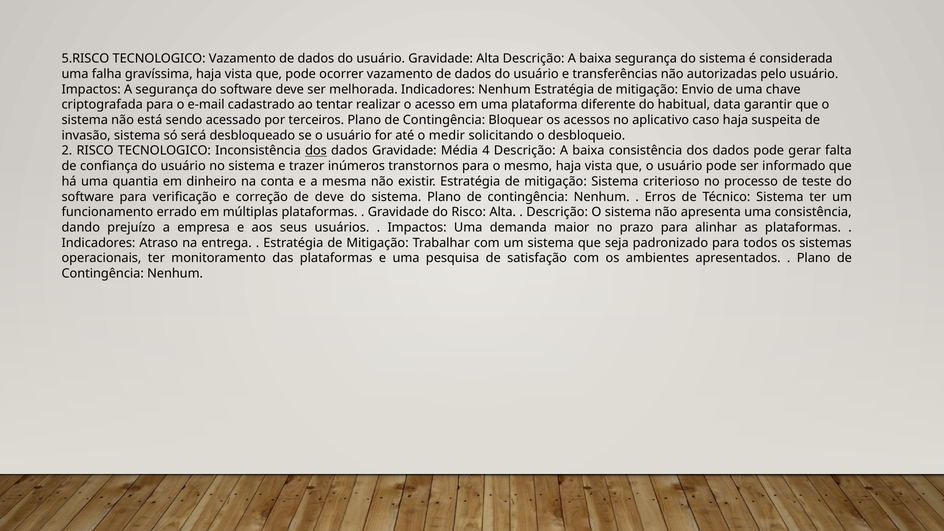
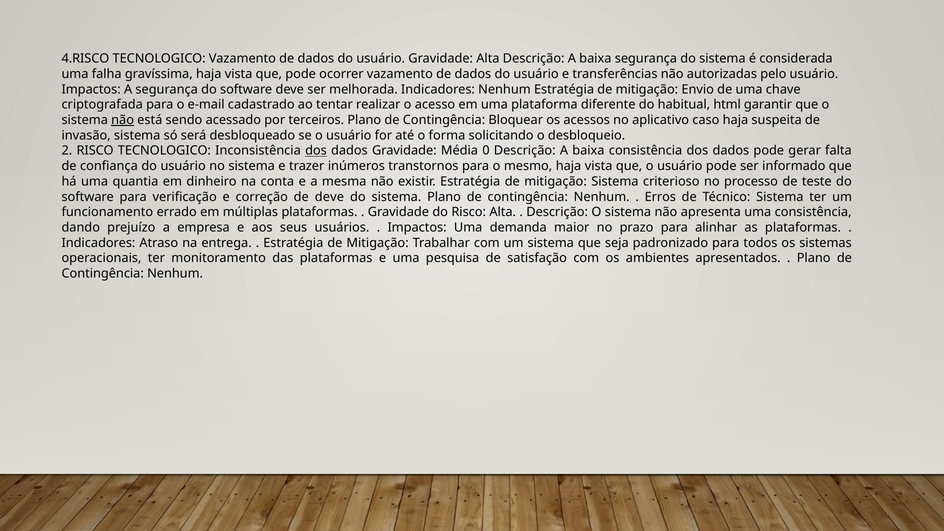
5.RISCO: 5.RISCO -> 4.RISCO
data: data -> html
não at (123, 120) underline: none -> present
medir: medir -> forma
4: 4 -> 0
